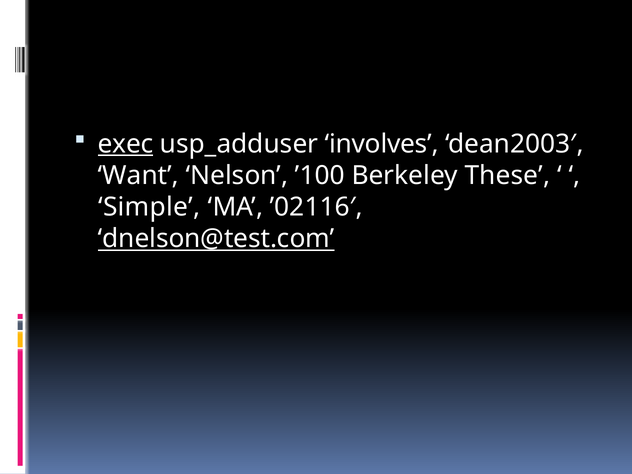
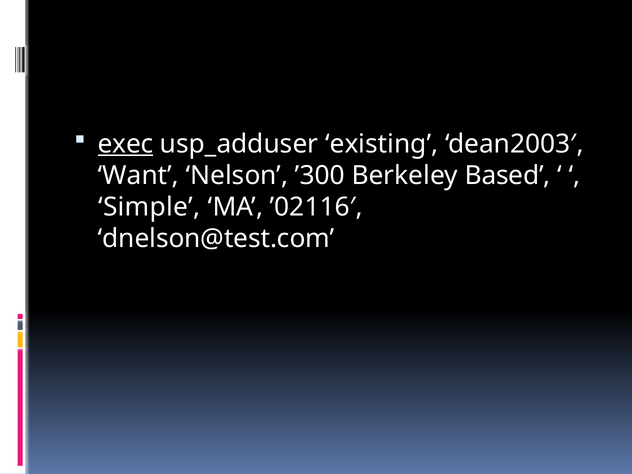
involves: involves -> existing
’100: ’100 -> ’300
These: These -> Based
dnelson@test.com underline: present -> none
